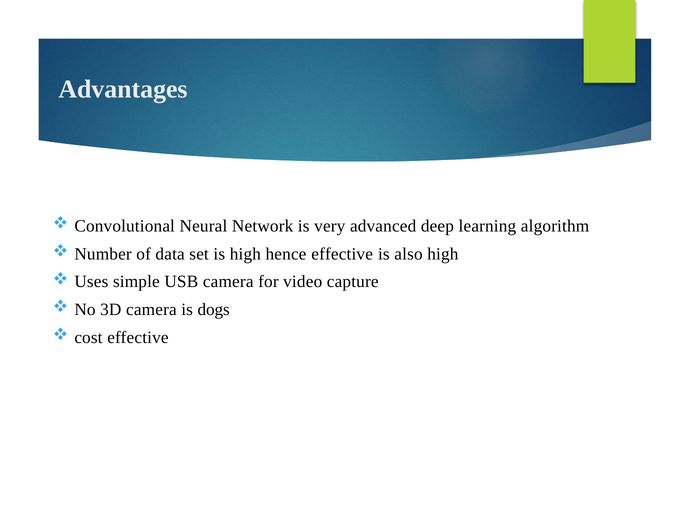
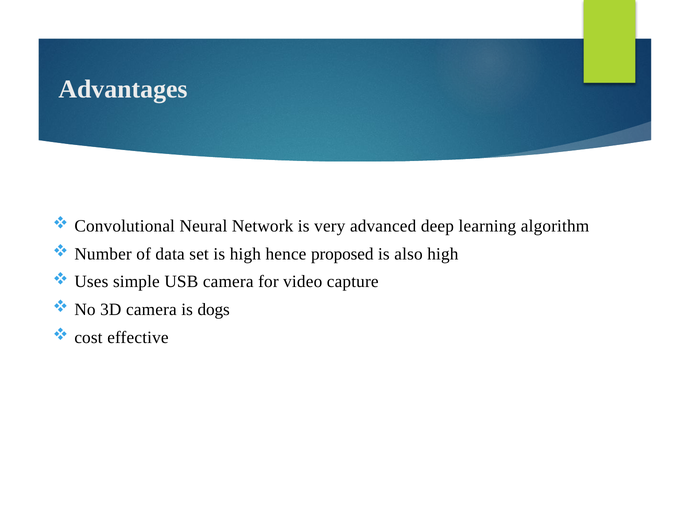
hence effective: effective -> proposed
